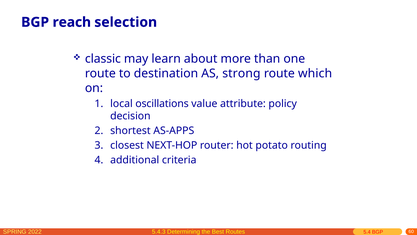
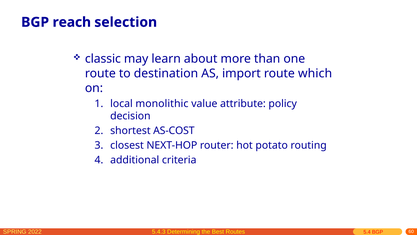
strong: strong -> import
oscillations: oscillations -> monolithic
AS-APPS: AS-APPS -> AS-COST
